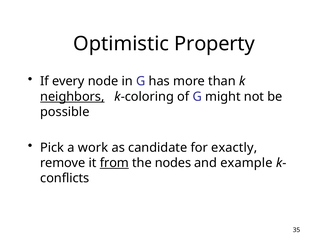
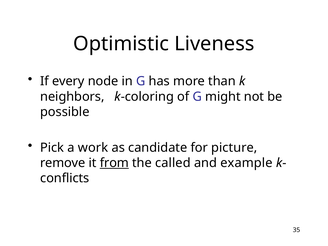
Property: Property -> Liveness
neighbors underline: present -> none
exactly: exactly -> picture
nodes: nodes -> called
